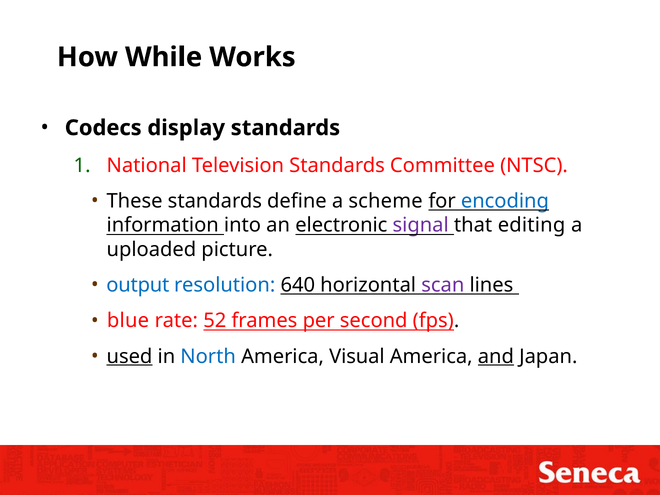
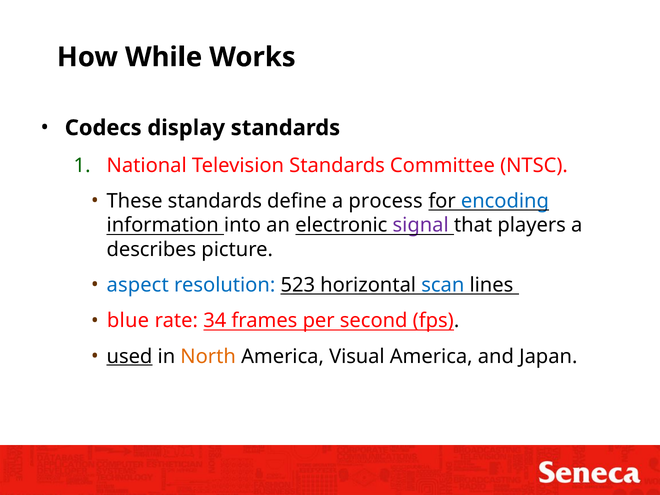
scheme: scheme -> process
editing: editing -> players
uploaded: uploaded -> describes
output: output -> aspect
640: 640 -> 523
scan colour: purple -> blue
52: 52 -> 34
North colour: blue -> orange
and underline: present -> none
